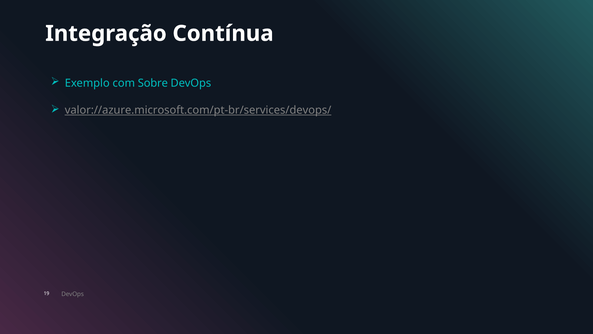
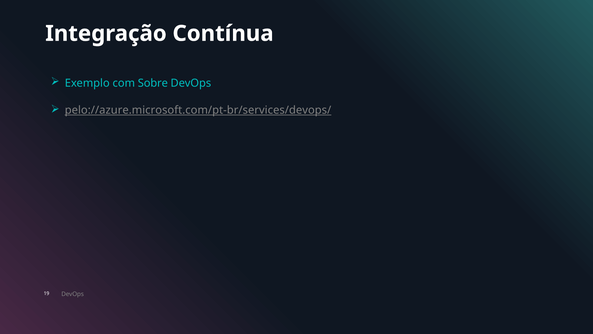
valor://azure.microsoft.com/pt-br/services/devops/: valor://azure.microsoft.com/pt-br/services/devops/ -> pelo://azure.microsoft.com/pt-br/services/devops/
